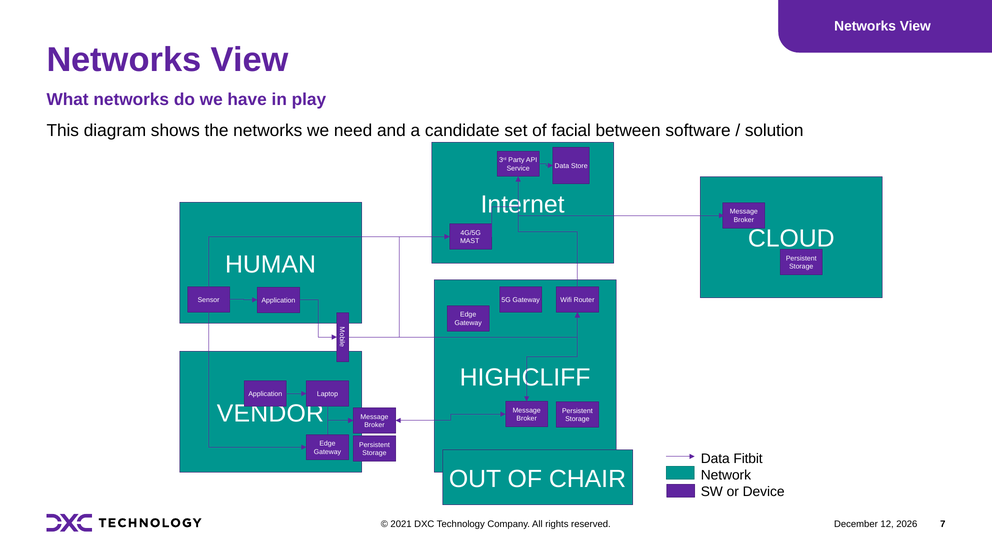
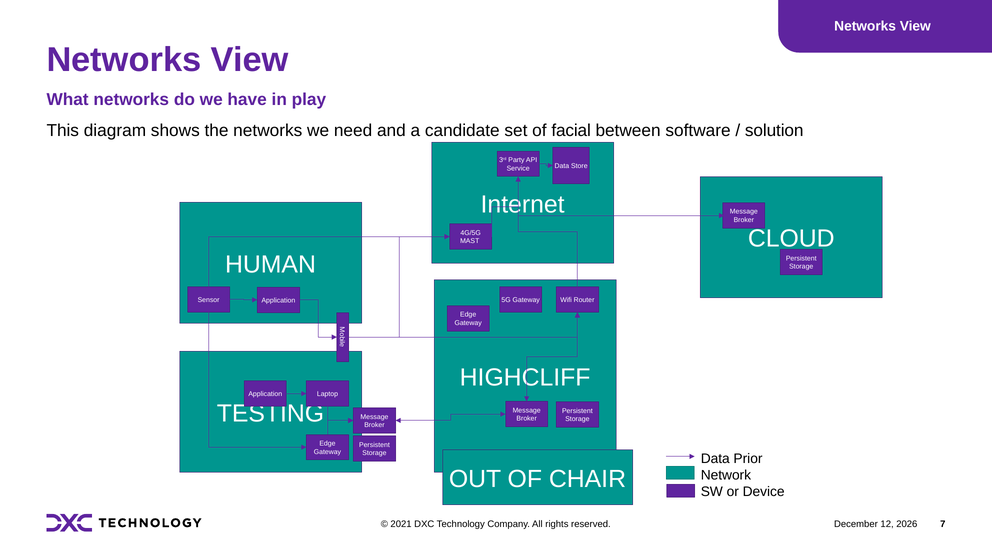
VENDOR: VENDOR -> TESTING
Fitbit: Fitbit -> Prior
